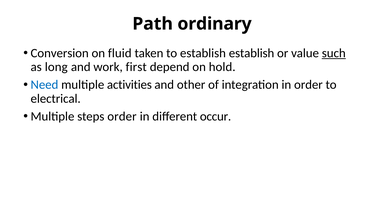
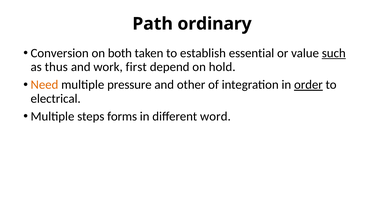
fluid: fluid -> both
establish establish: establish -> essential
long: long -> thus
Need colour: blue -> orange
activities: activities -> pressure
order at (308, 85) underline: none -> present
steps order: order -> forms
occur: occur -> word
